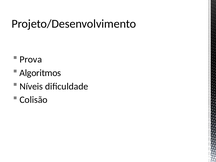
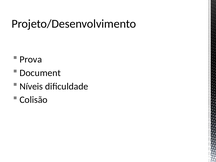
Algoritmos: Algoritmos -> Document
